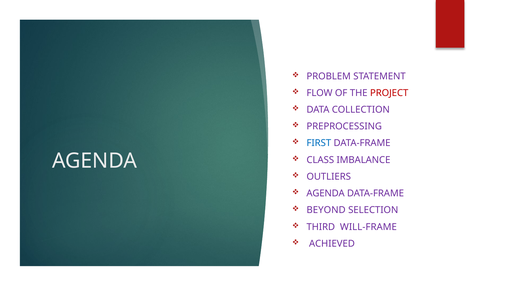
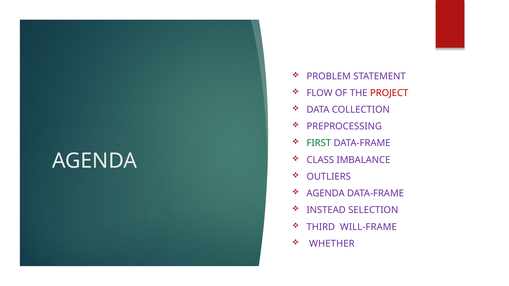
FIRST colour: blue -> green
BEYOND: BEYOND -> INSTEAD
ACHIEVED: ACHIEVED -> WHETHER
